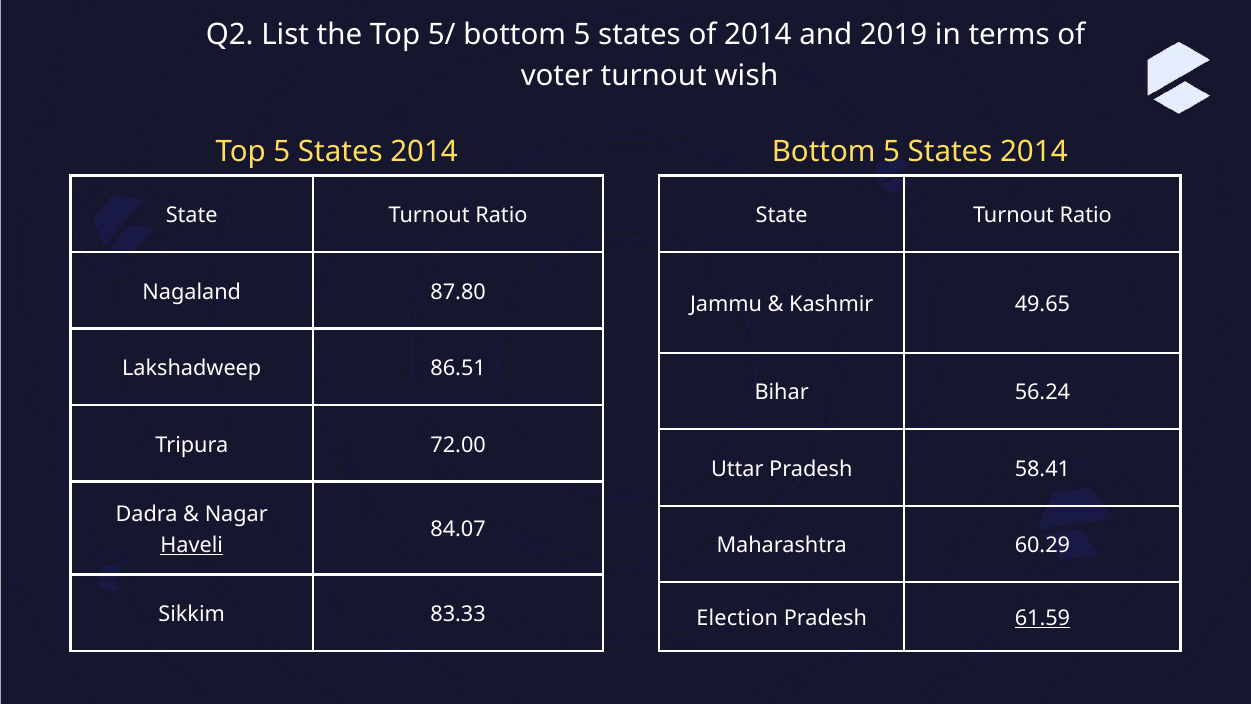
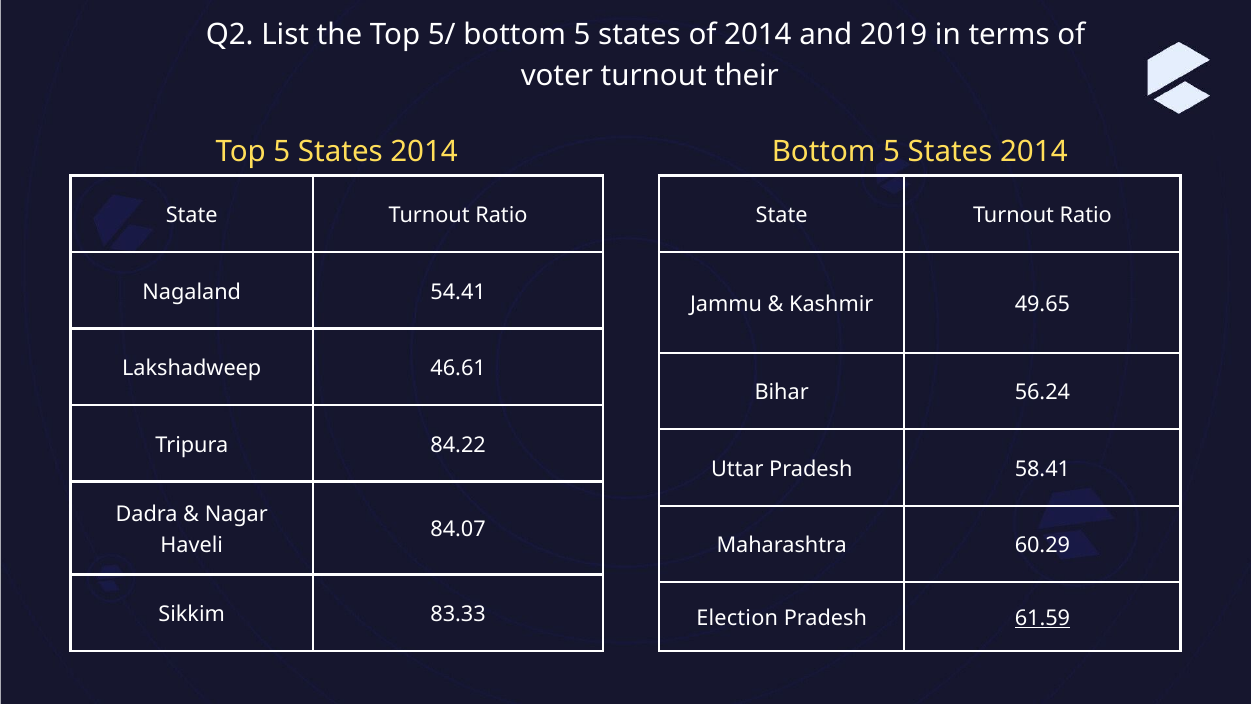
wish: wish -> their
87.80: 87.80 -> 54.41
86.51: 86.51 -> 46.61
72.00: 72.00 -> 84.22
Haveli underline: present -> none
